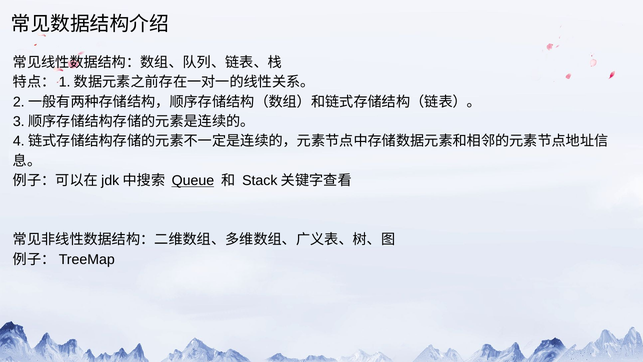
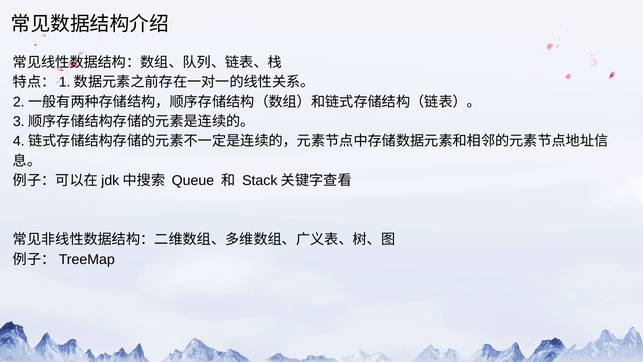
Queue underline: present -> none
